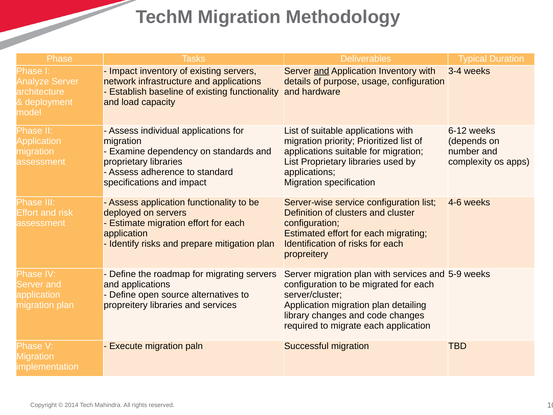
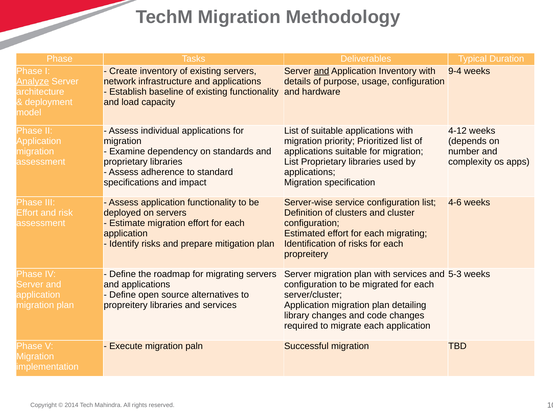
Impact at (123, 71): Impact -> Create
3-4: 3-4 -> 9-4
Analyze underline: none -> present
6-12: 6-12 -> 4-12
5-9: 5-9 -> 5-3
